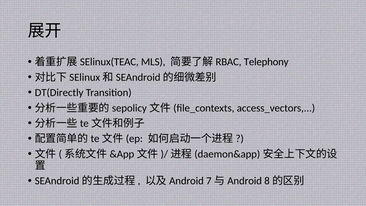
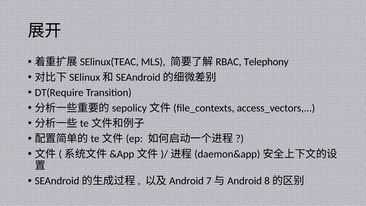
DT(Directly: DT(Directly -> DT(Require
